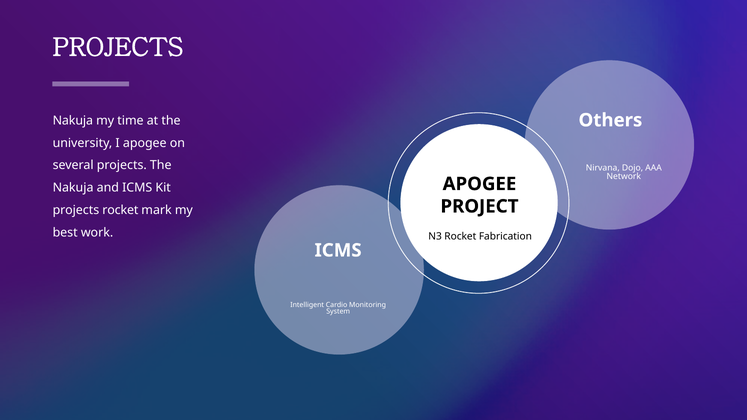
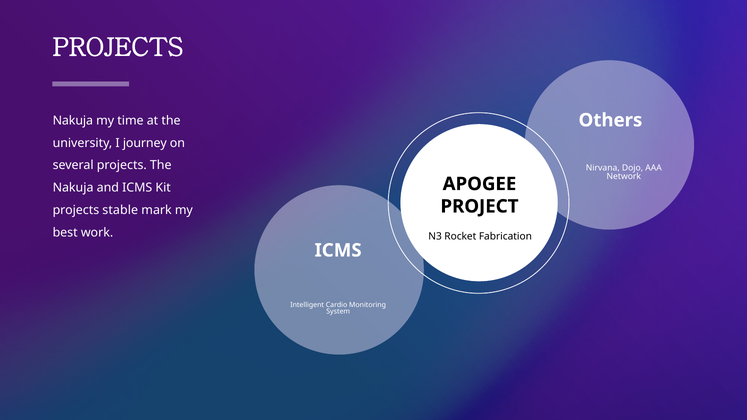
I apogee: apogee -> journey
projects rocket: rocket -> stable
